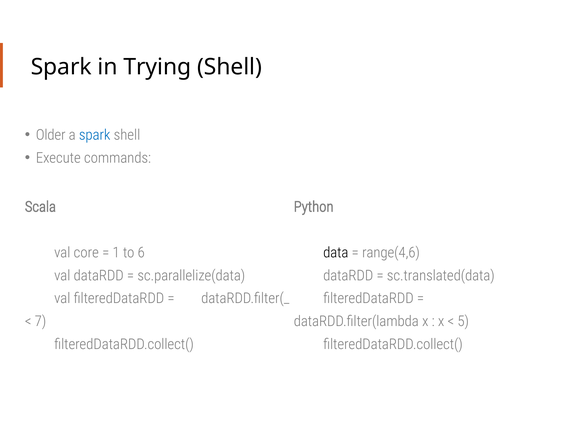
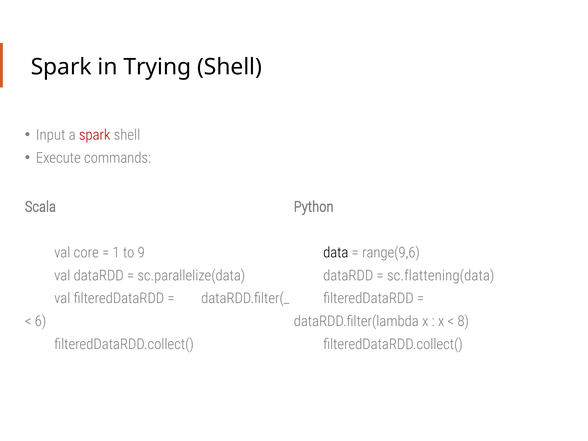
Older: Older -> Input
spark at (95, 135) colour: blue -> red
6: 6 -> 9
range(4,6: range(4,6 -> range(9,6
sc.translated(data: sc.translated(data -> sc.flattening(data
7: 7 -> 6
5: 5 -> 8
